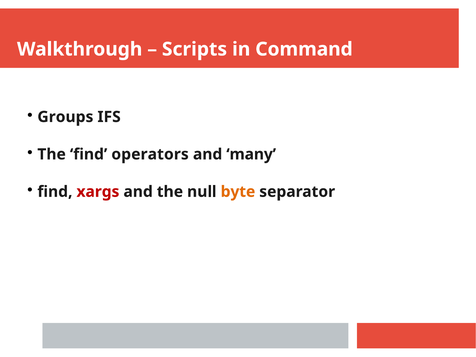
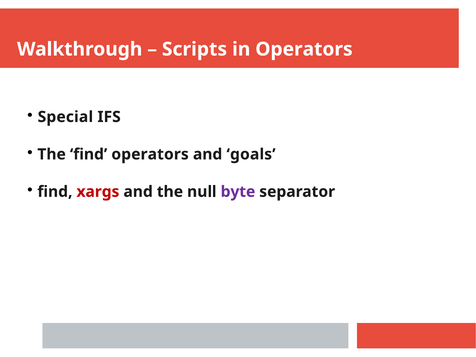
in Command: Command -> Operators
Groups: Groups -> Special
many: many -> goals
byte colour: orange -> purple
